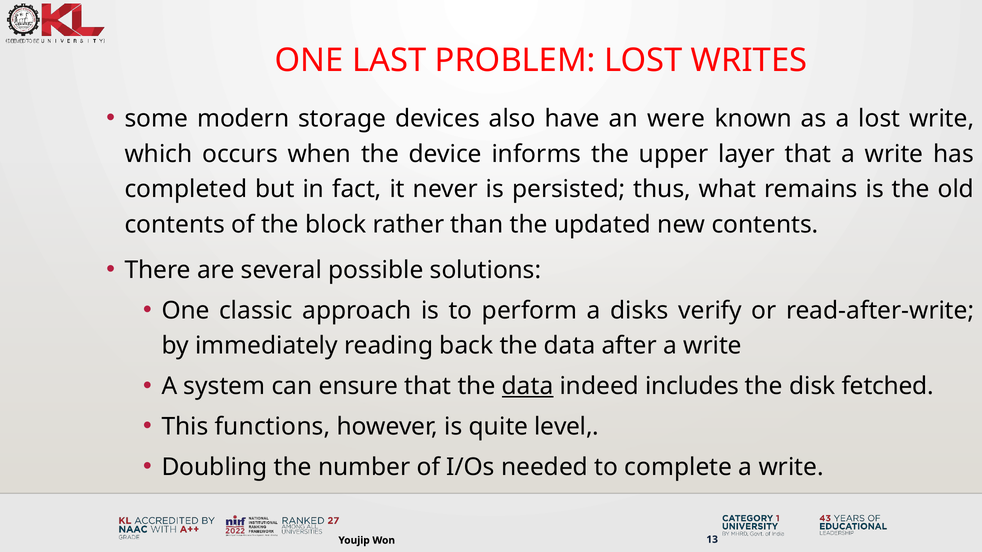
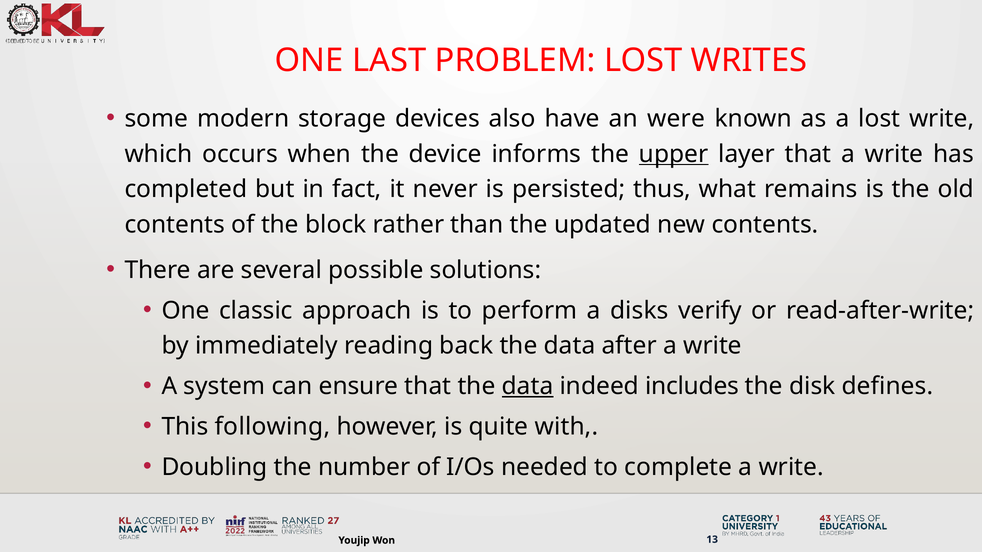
upper underline: none -> present
fetched: fetched -> defines
functions: functions -> following
level: level -> with
